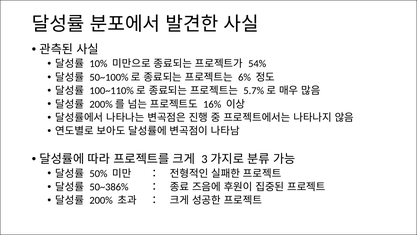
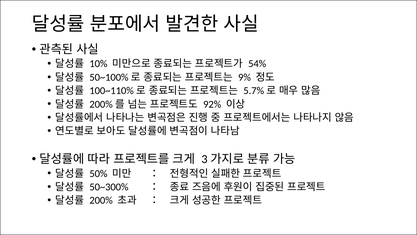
6%: 6% -> 9%
16%: 16% -> 92%
50~386%: 50~386% -> 50~300%
